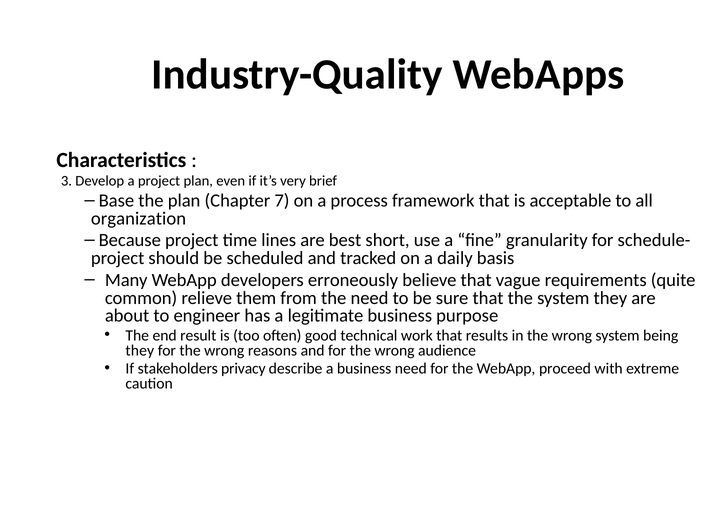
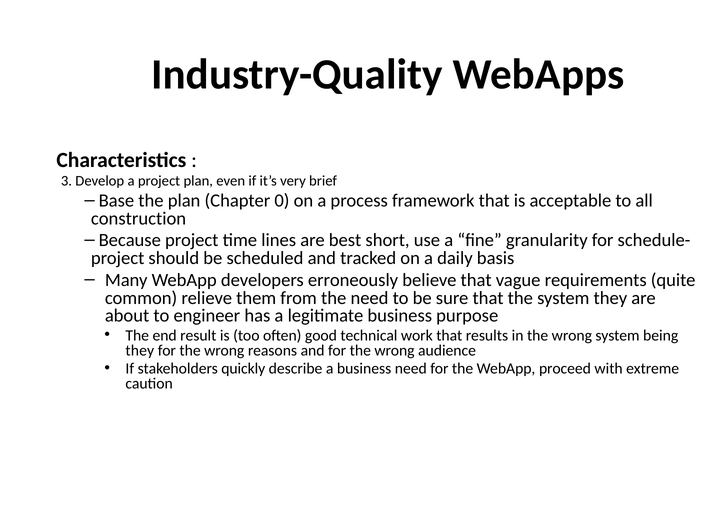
7: 7 -> 0
organization: organization -> construction
privacy: privacy -> quickly
